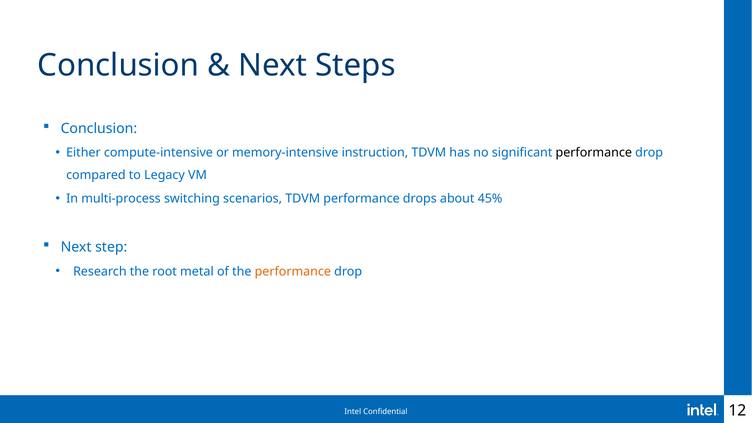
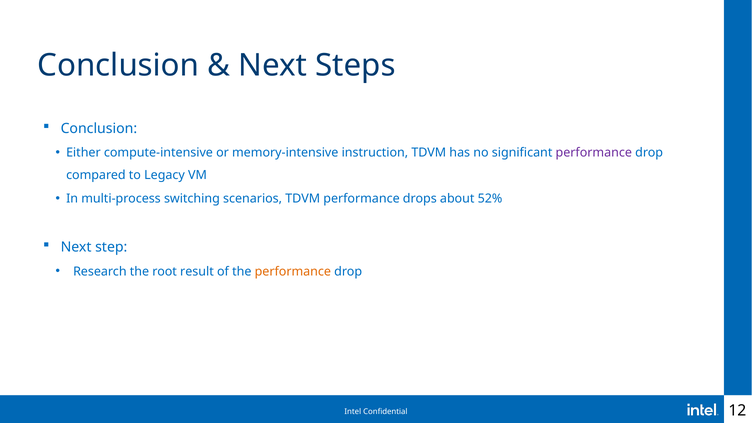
performance at (594, 153) colour: black -> purple
45%: 45% -> 52%
metal: metal -> result
